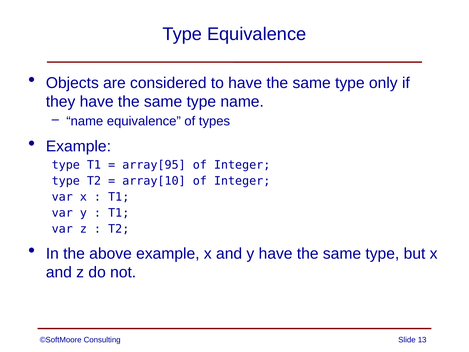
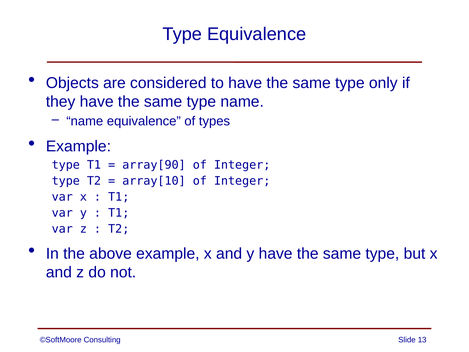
array[95: array[95 -> array[90
